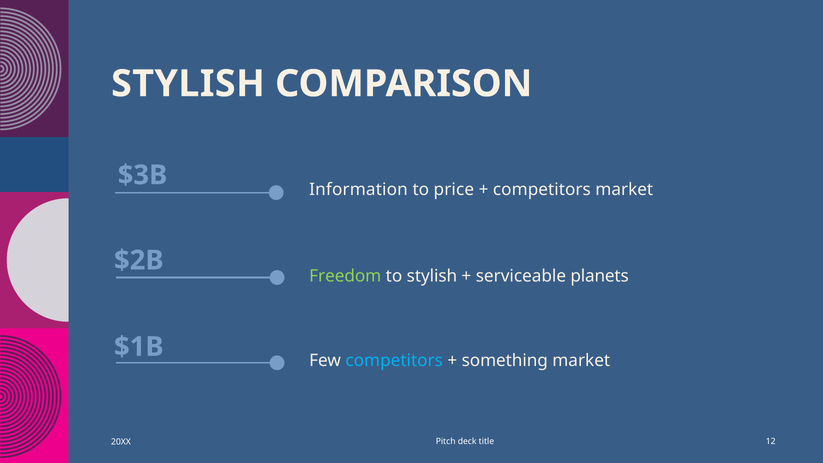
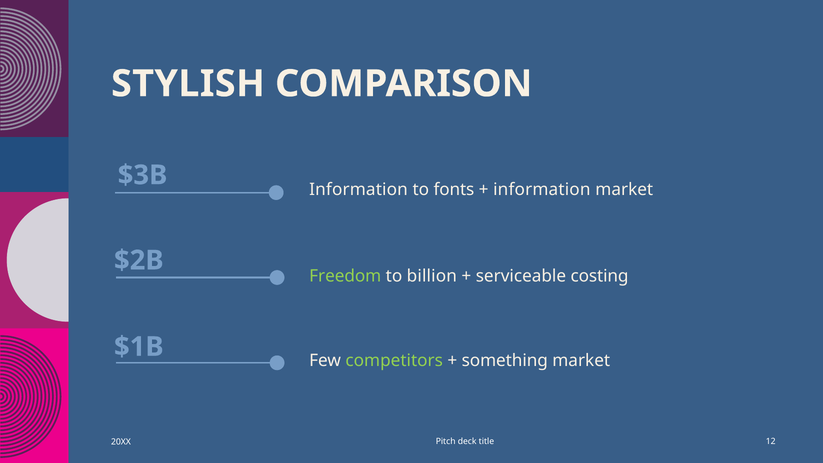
price: price -> fonts
competitors at (542, 189): competitors -> information
to stylish: stylish -> billion
planets: planets -> costing
competitors at (394, 360) colour: light blue -> light green
